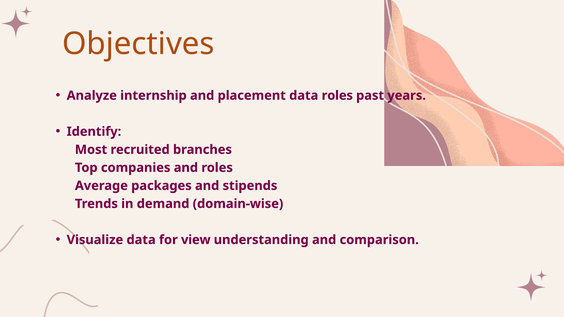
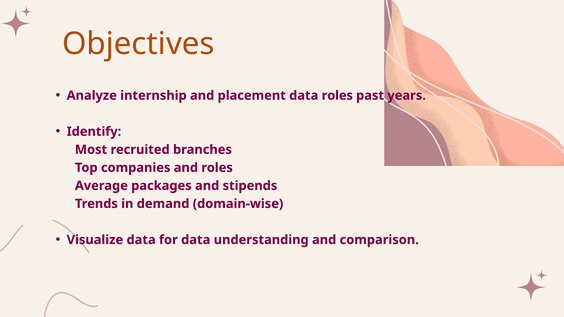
for view: view -> data
